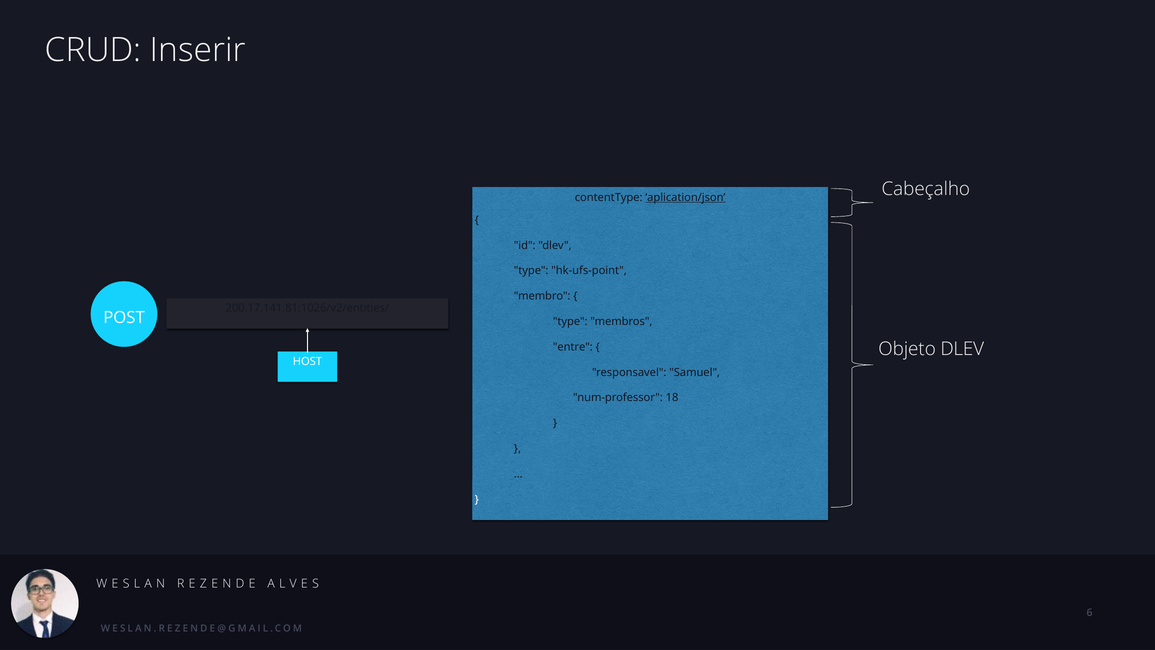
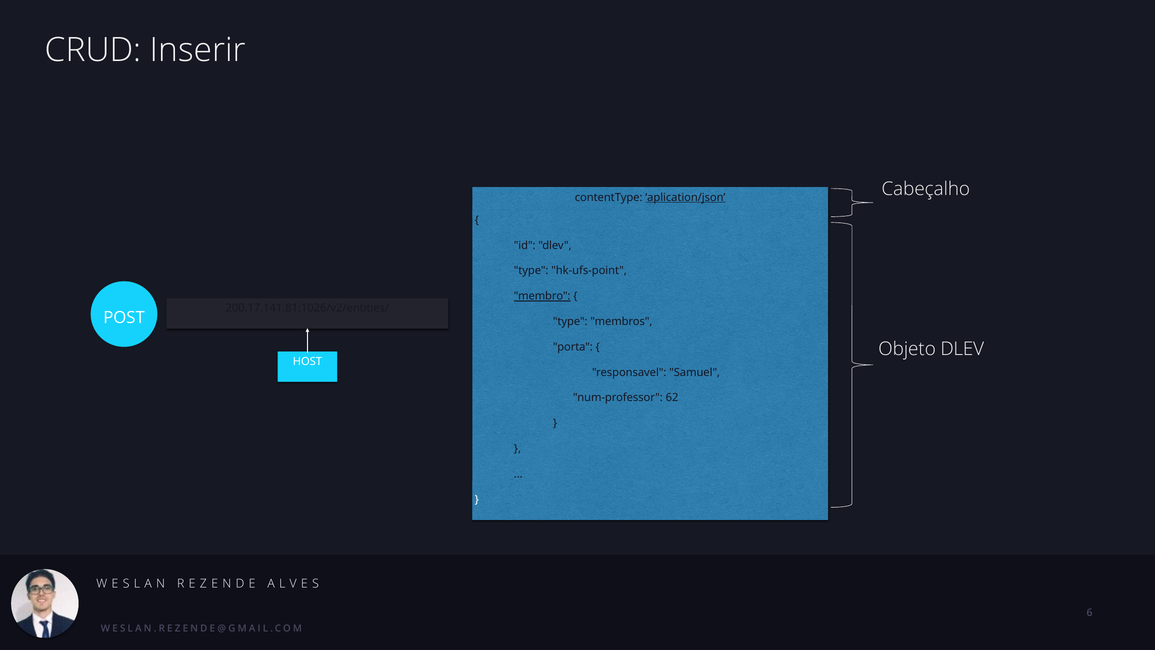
membro underline: none -> present
entre: entre -> porta
18: 18 -> 62
